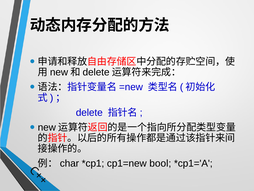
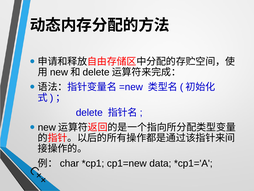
bool: bool -> data
